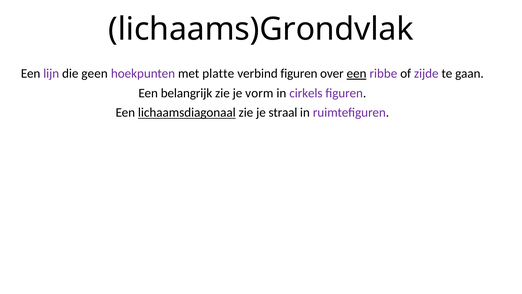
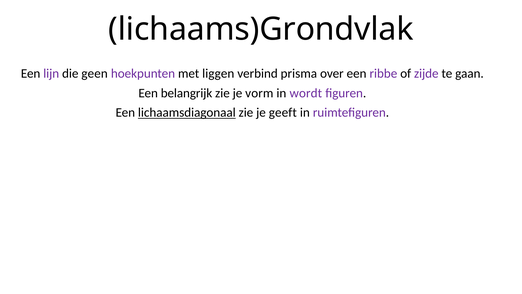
platte: platte -> liggen
verbind figuren: figuren -> prisma
een at (357, 73) underline: present -> none
cirkels: cirkels -> wordt
straal: straal -> geeft
